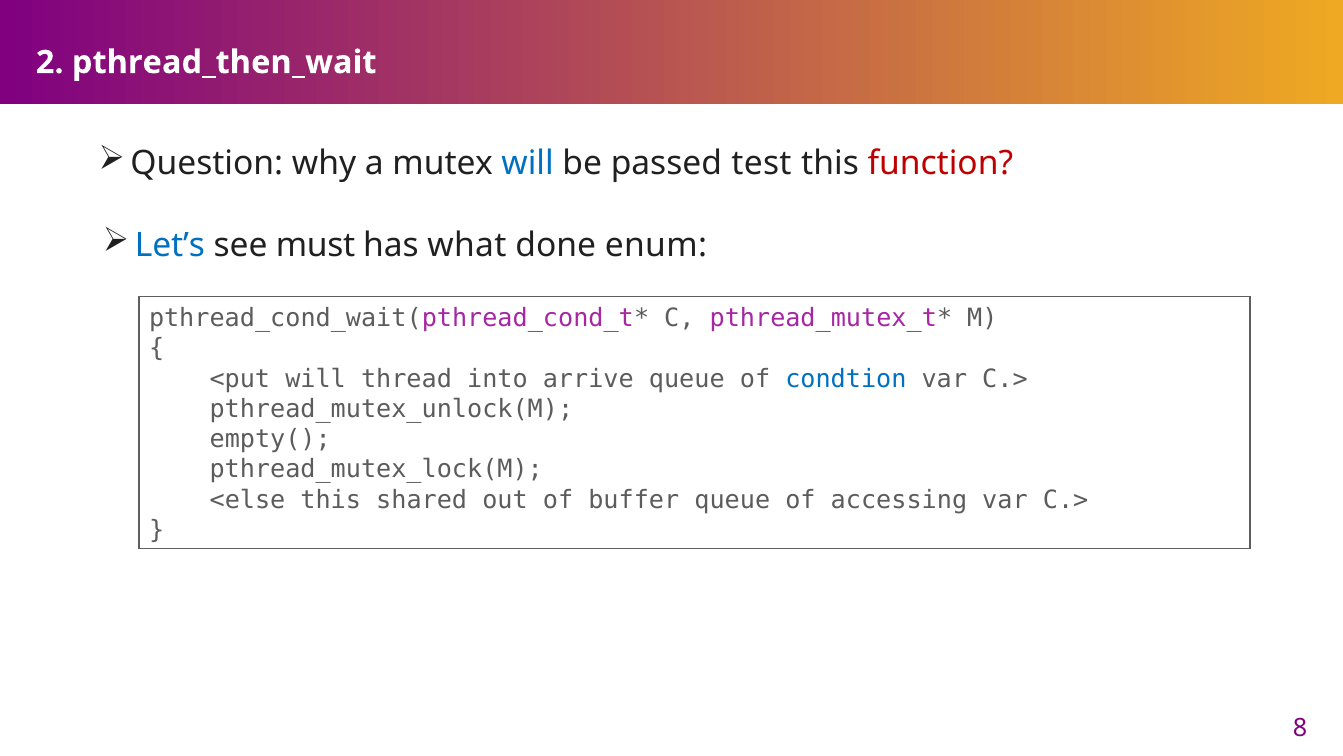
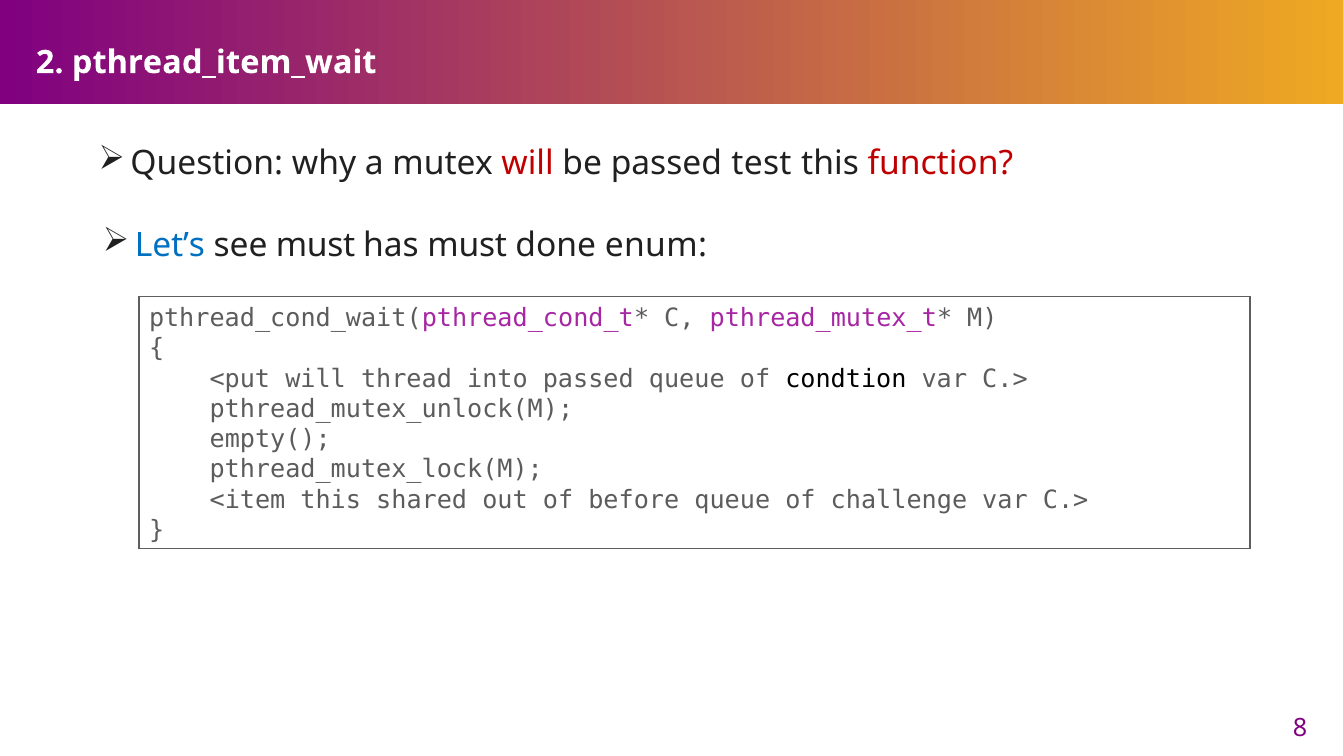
pthread_then_wait: pthread_then_wait -> pthread_item_wait
will at (528, 164) colour: blue -> red
has what: what -> must
into arrive: arrive -> passed
condtion colour: blue -> black
<else: <else -> <item
buffer: buffer -> before
accessing: accessing -> challenge
